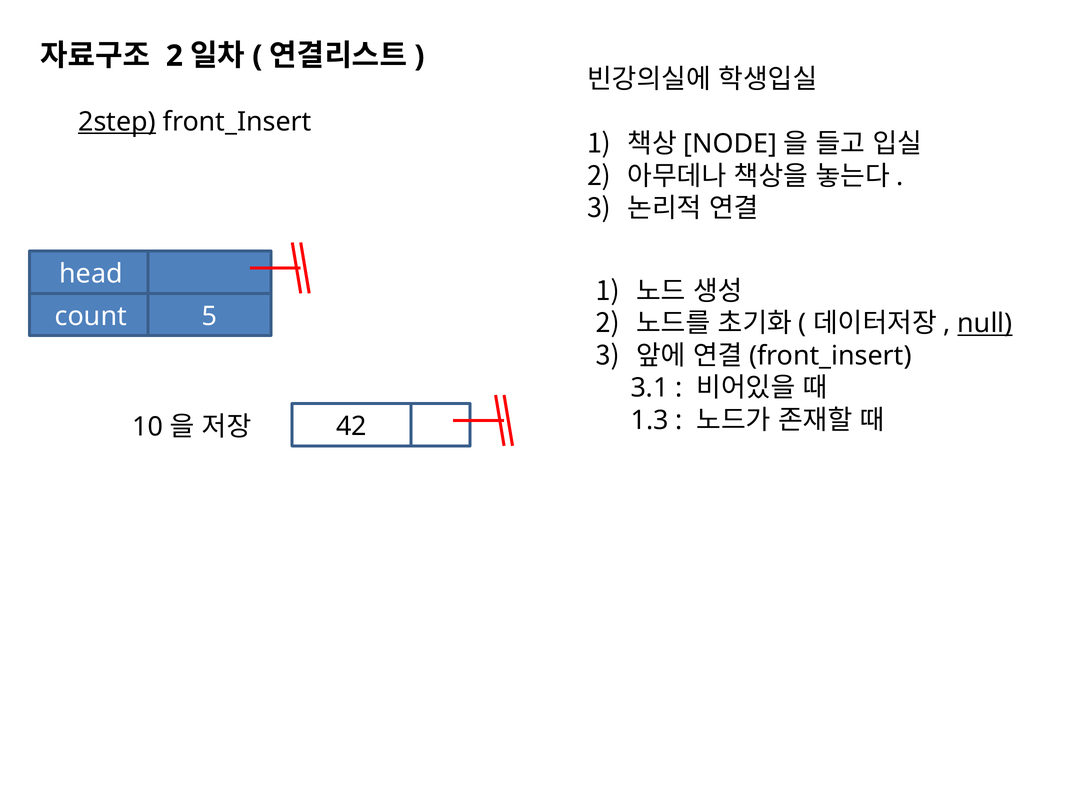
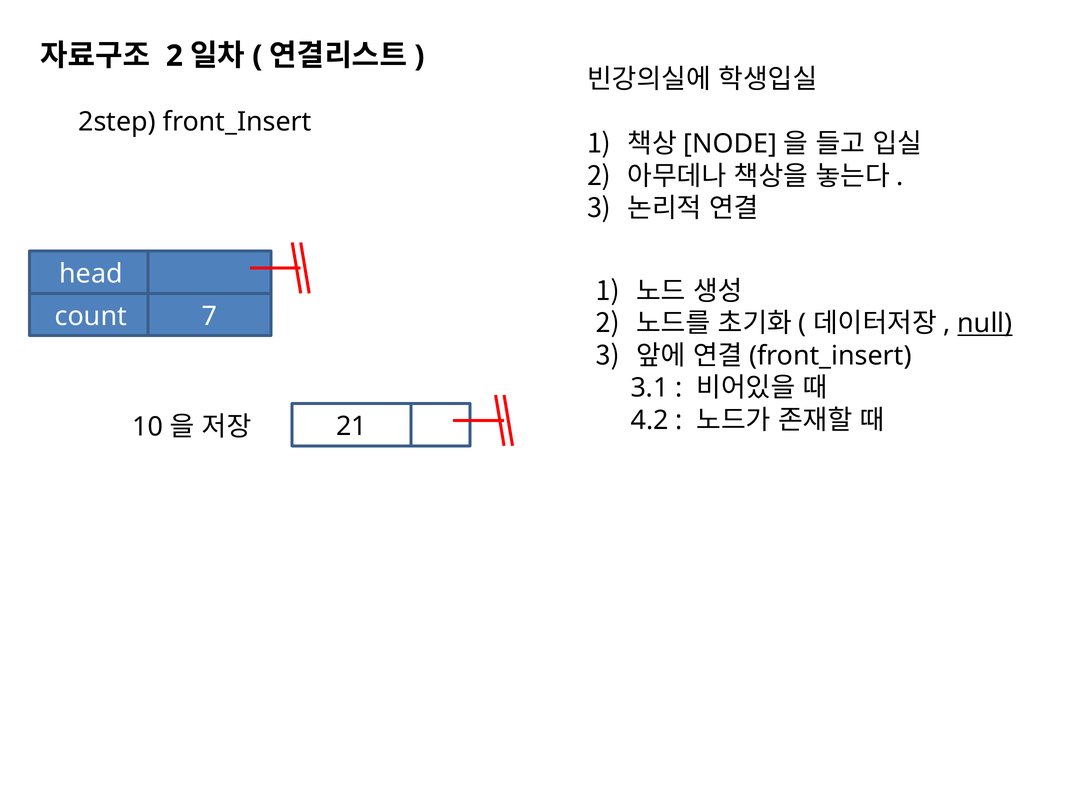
2step underline: present -> none
5: 5 -> 7
1.3: 1.3 -> 4.2
42: 42 -> 21
